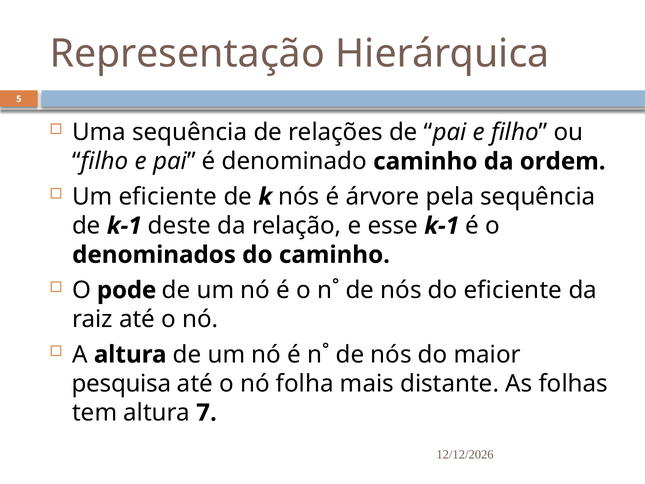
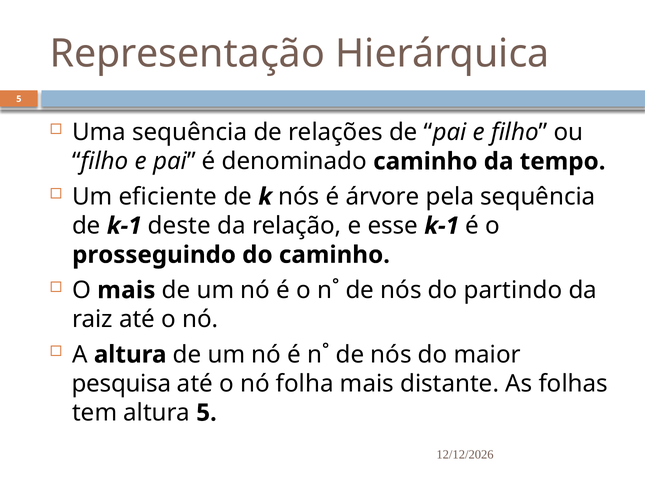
ordem: ordem -> tempo
denominados: denominados -> prosseguindo
O pode: pode -> mais
do eficiente: eficiente -> partindo
altura 7: 7 -> 5
